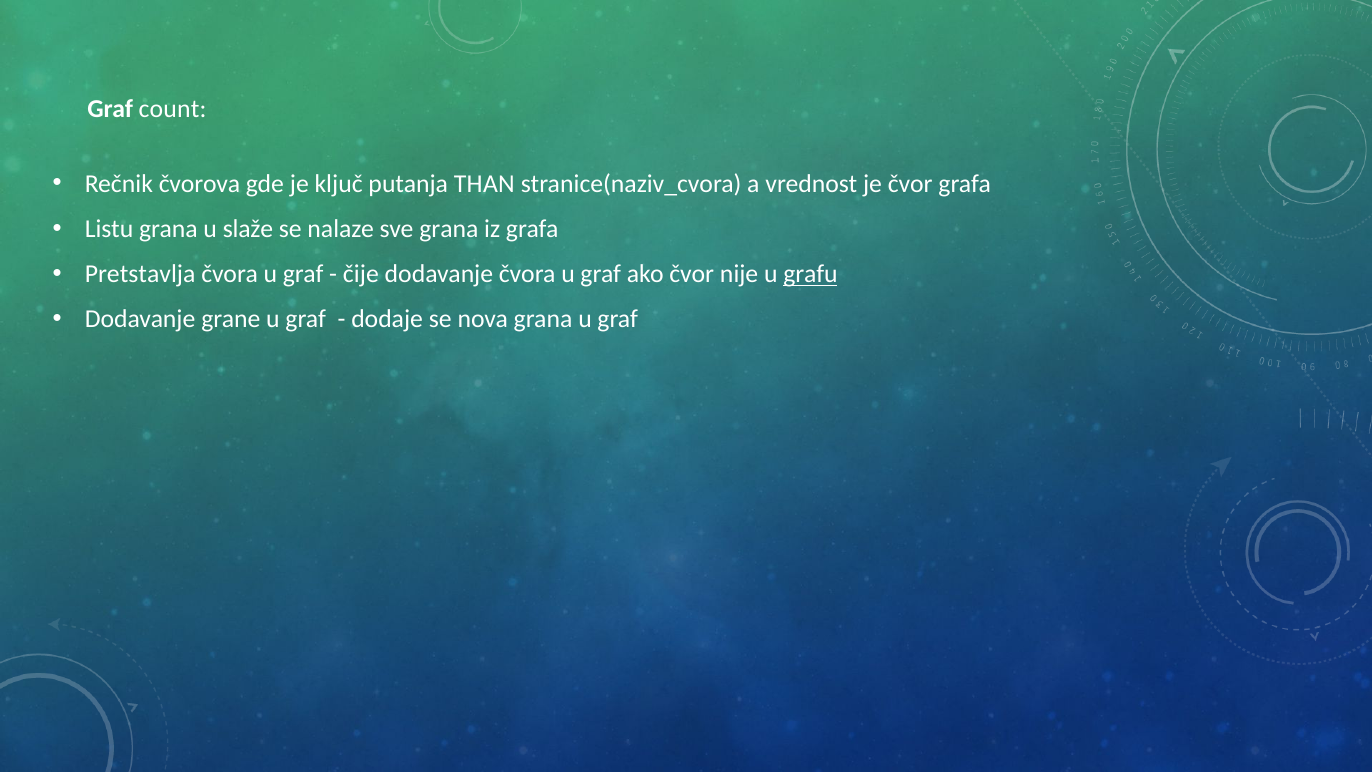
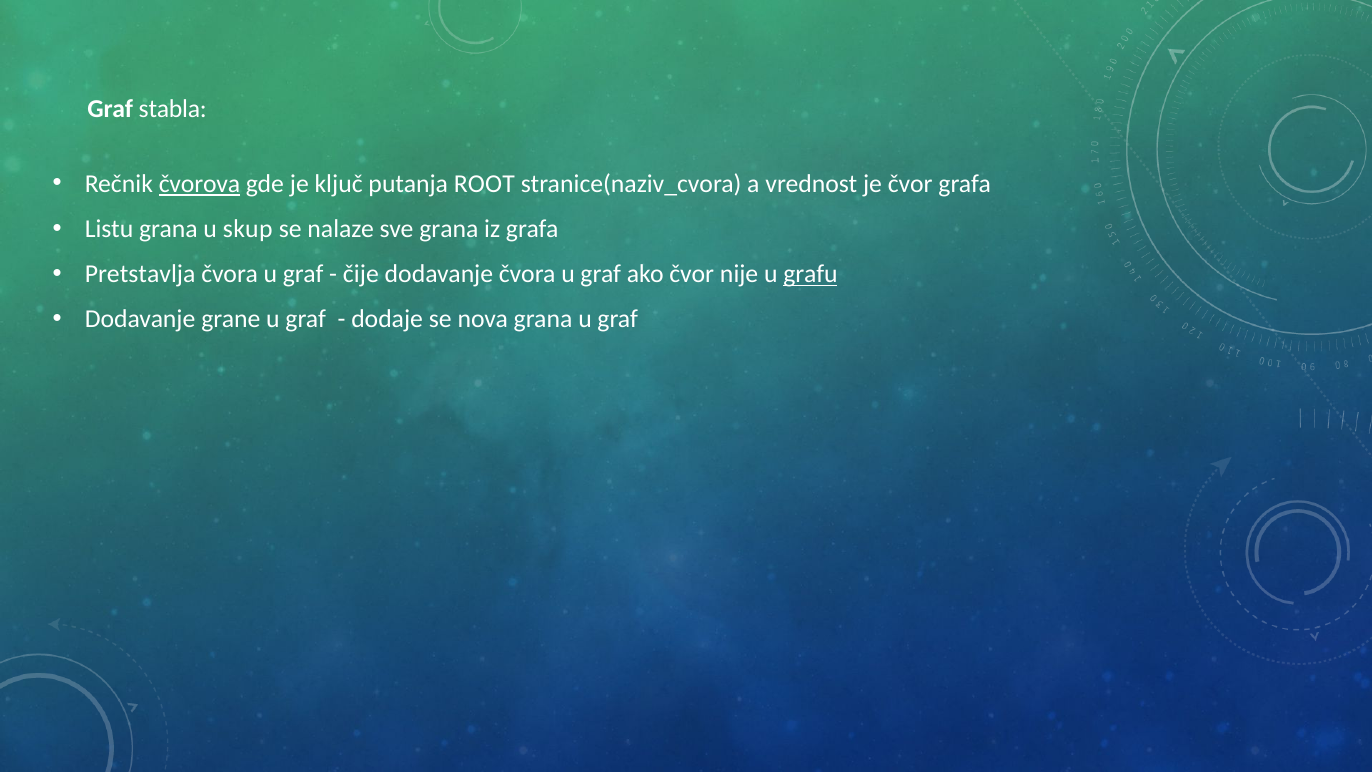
count: count -> stabla
čvorova underline: none -> present
THAN: THAN -> ROOT
slaže: slaže -> skup
